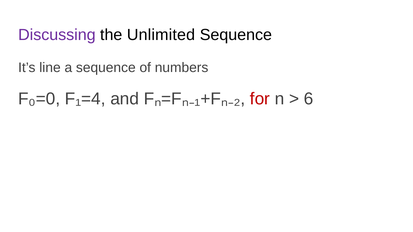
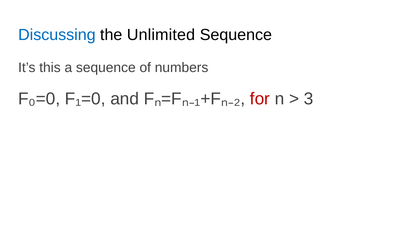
Discussing colour: purple -> blue
line: line -> this
F₁=4: F₁=4 -> F₁=0
6: 6 -> 3
